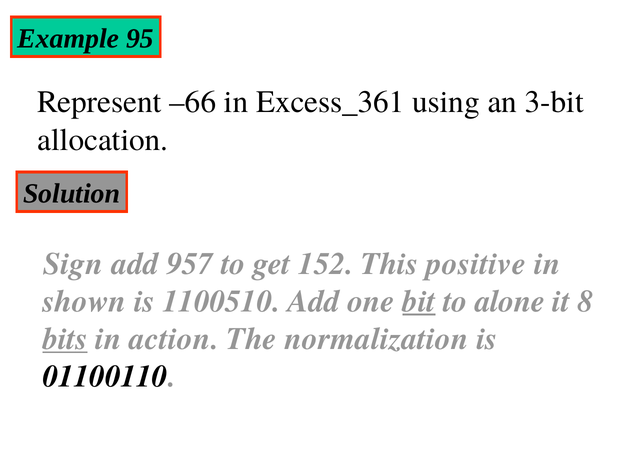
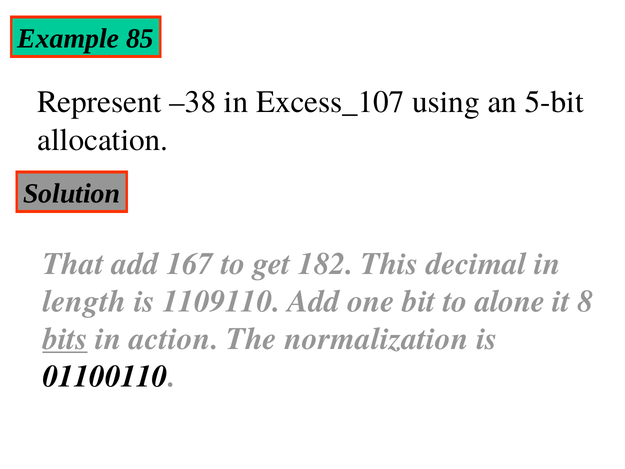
95: 95 -> 85
–66: –66 -> –38
Excess_361: Excess_361 -> Excess_107
3-bit: 3-bit -> 5-bit
Sign: Sign -> That
957: 957 -> 167
152: 152 -> 182
positive: positive -> decimal
shown: shown -> length
1100510: 1100510 -> 1109110
bit underline: present -> none
